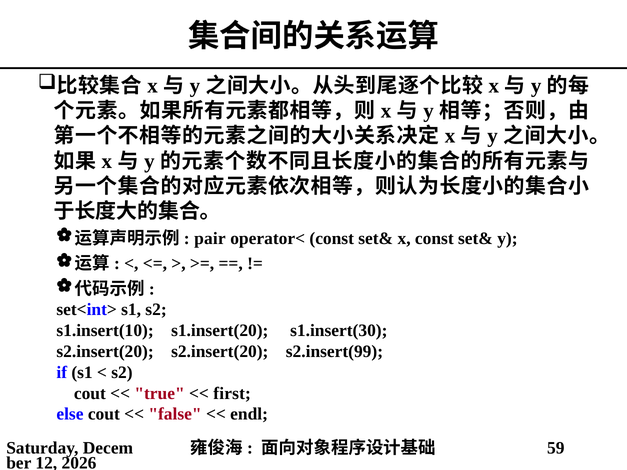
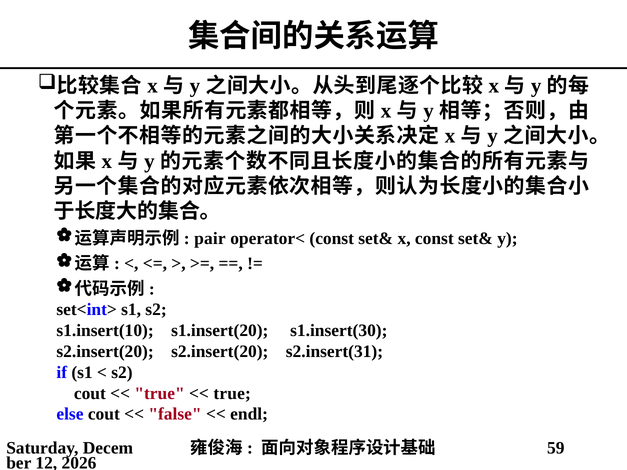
s2.insert(99: s2.insert(99 -> s2.insert(31
first at (232, 394): first -> true
